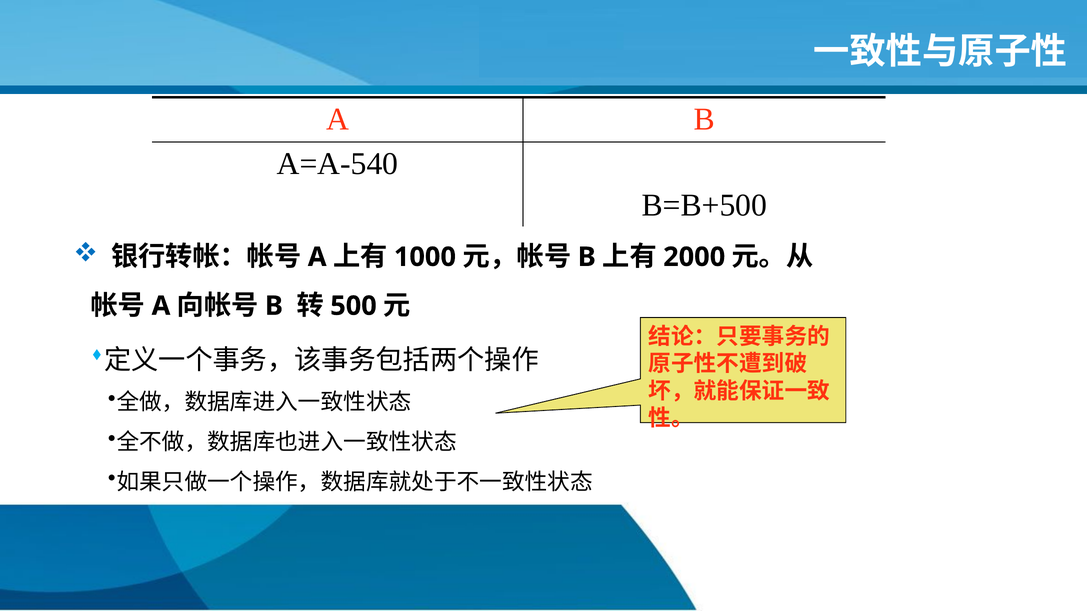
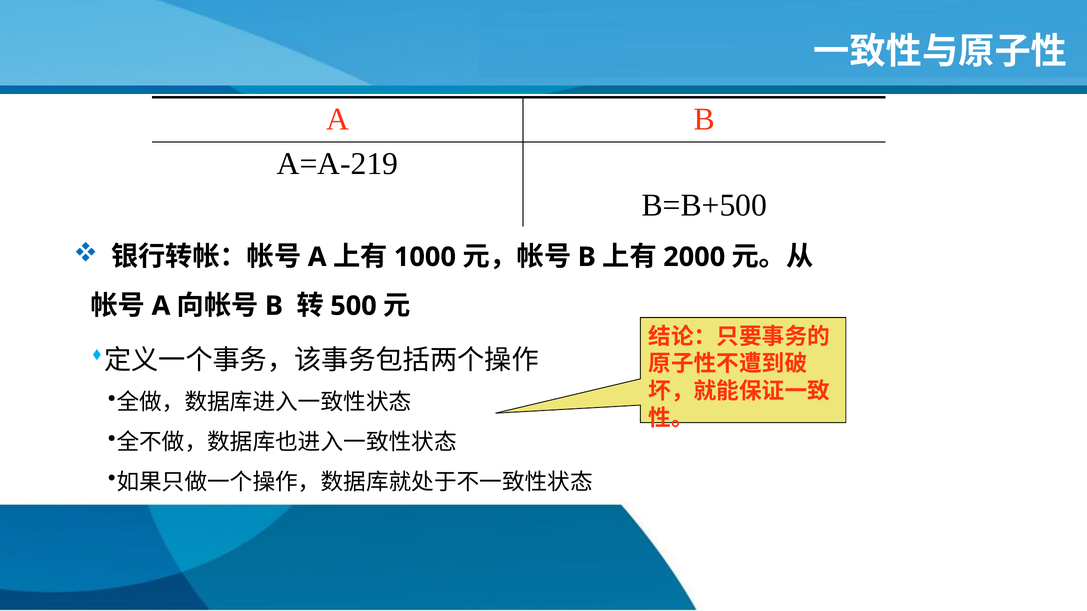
A=A-540: A=A-540 -> A=A-219
